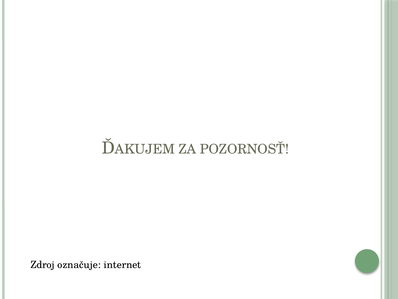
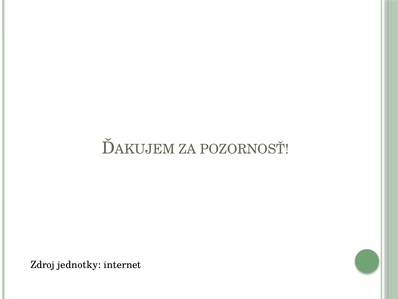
označuje: označuje -> jednotky
